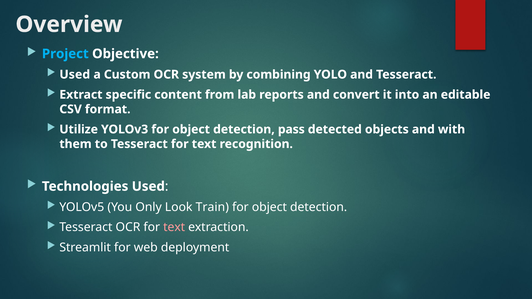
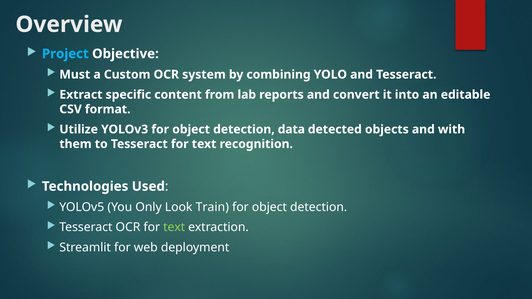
Used at (75, 75): Used -> Must
pass: pass -> data
text at (174, 227) colour: pink -> light green
